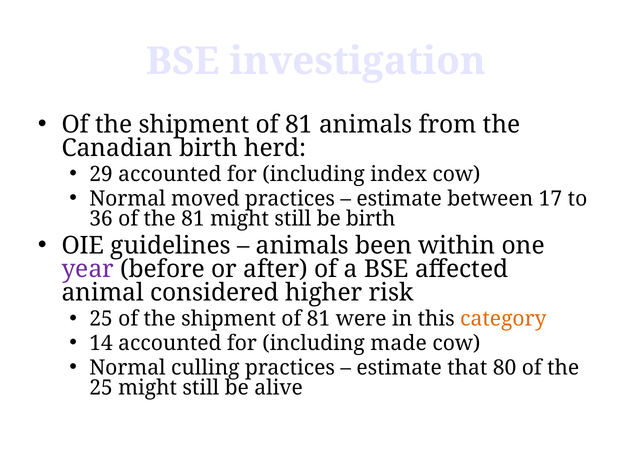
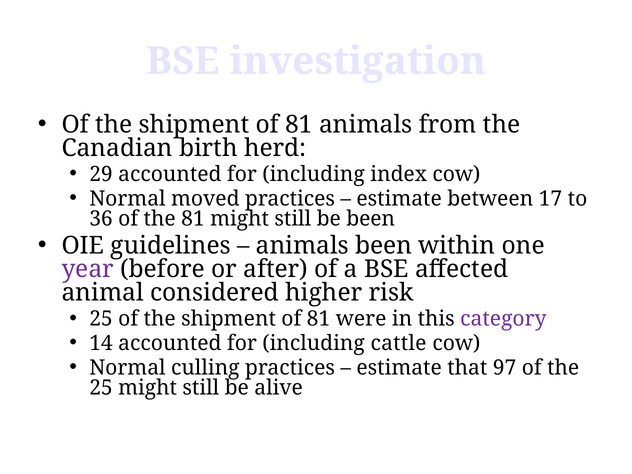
be birth: birth -> been
category colour: orange -> purple
made: made -> cattle
80: 80 -> 97
